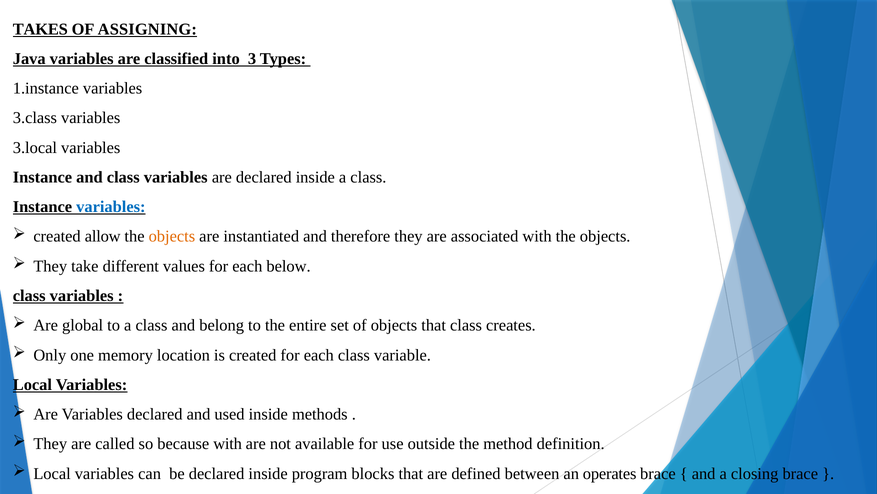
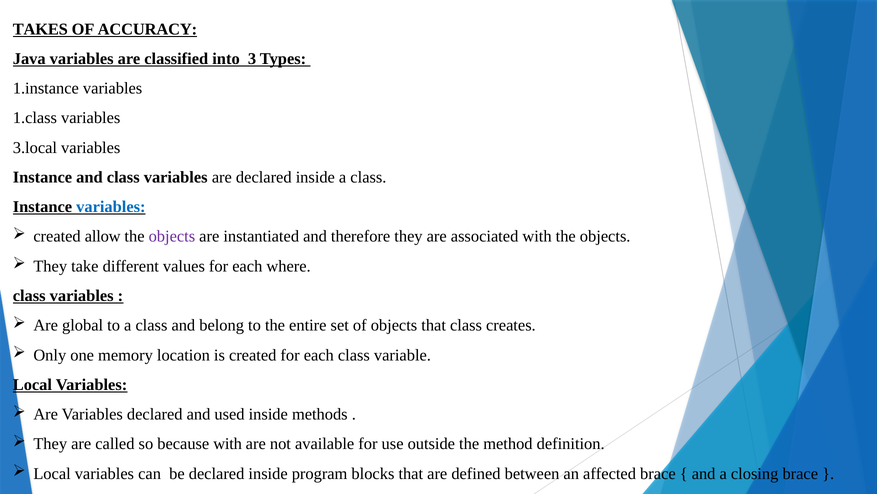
ASSIGNING: ASSIGNING -> ACCURACY
3.class: 3.class -> 1.class
objects at (172, 236) colour: orange -> purple
below: below -> where
operates: operates -> affected
